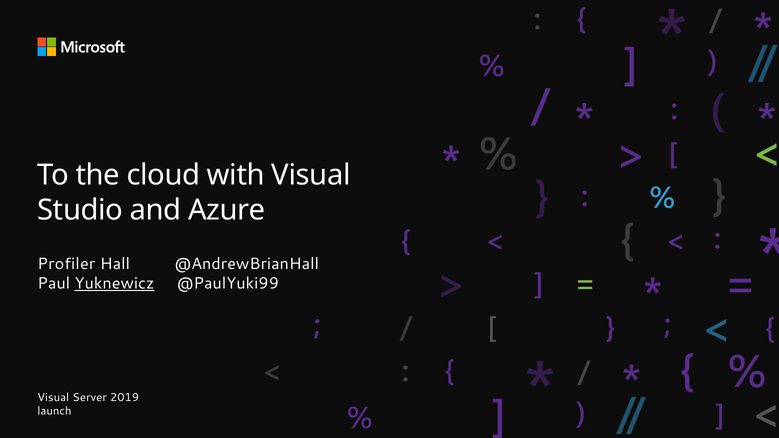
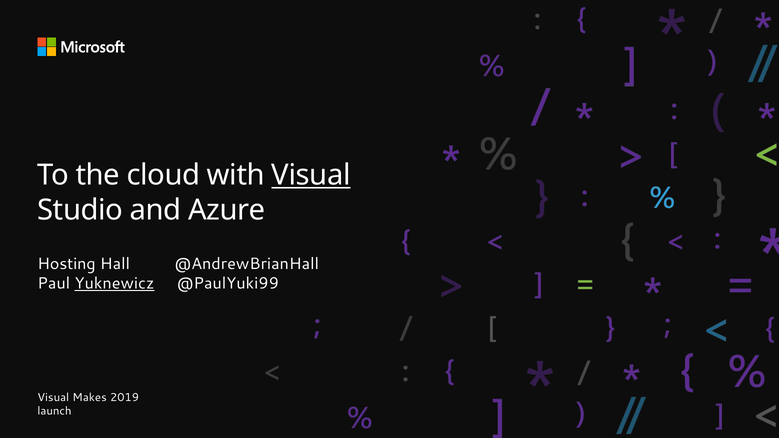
Visual at (311, 175) underline: none -> present
Profiler: Profiler -> Hosting
Server: Server -> Makes
